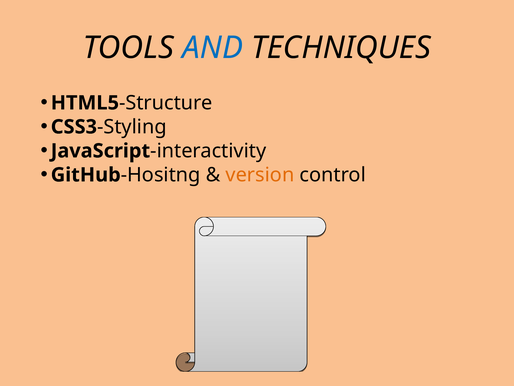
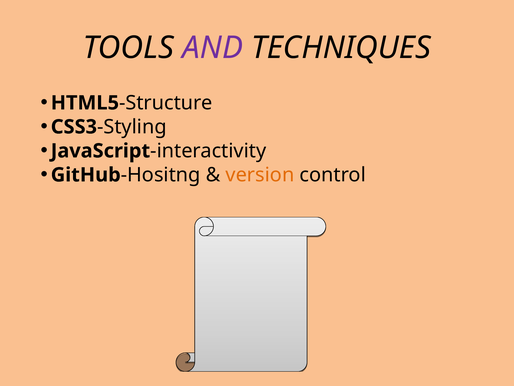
AND colour: blue -> purple
